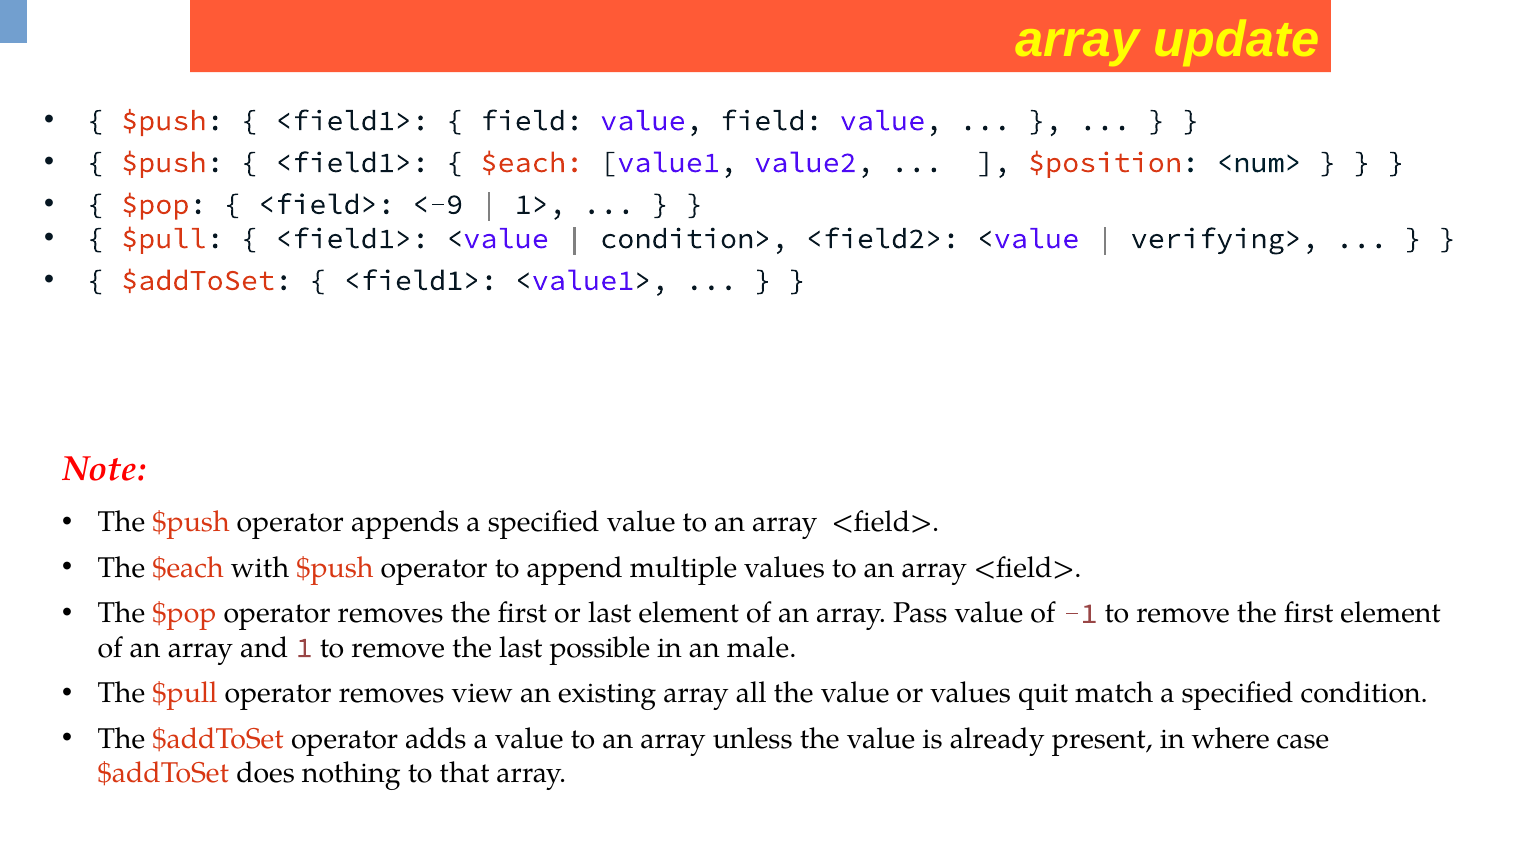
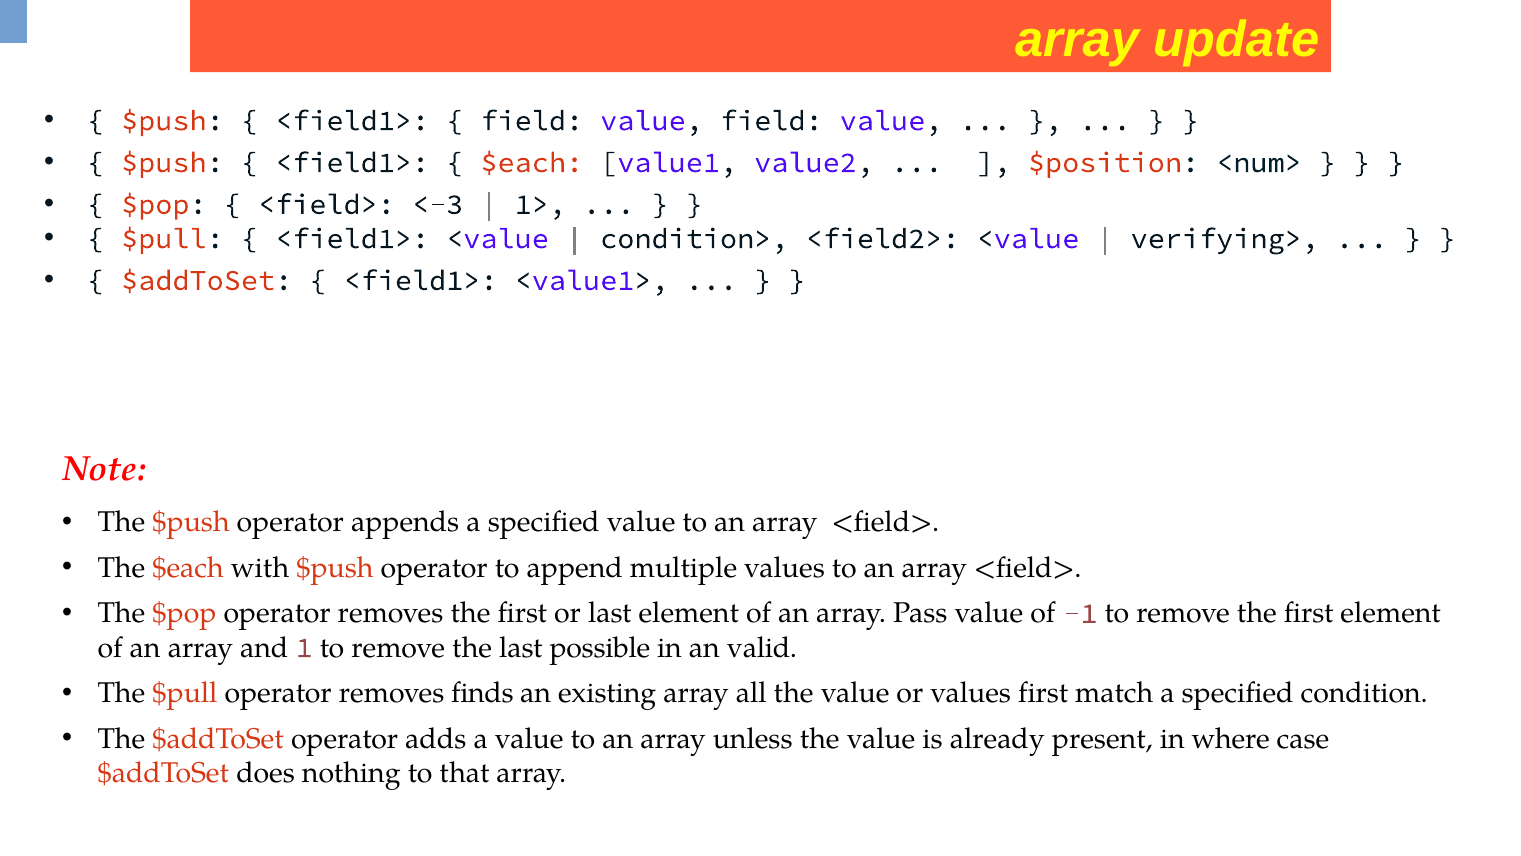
<-9: <-9 -> <-3
male: male -> valid
view: view -> finds
values quit: quit -> first
